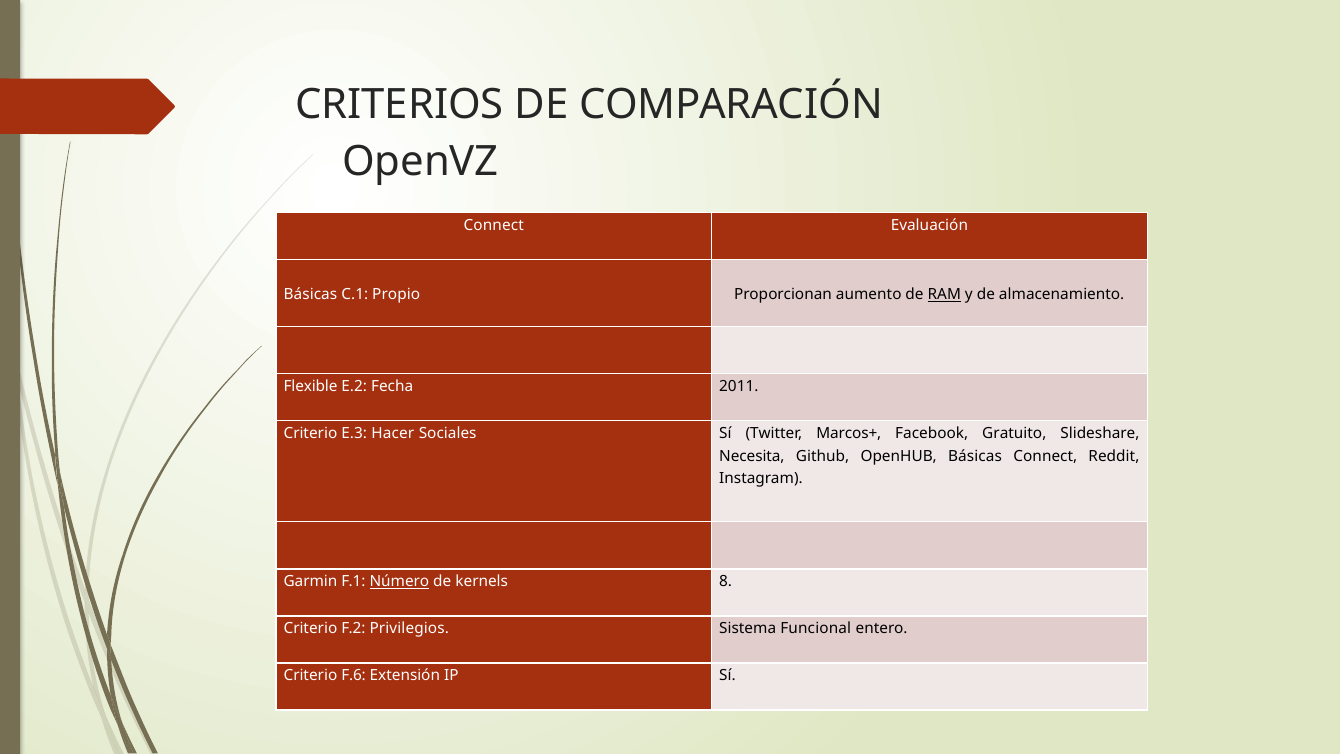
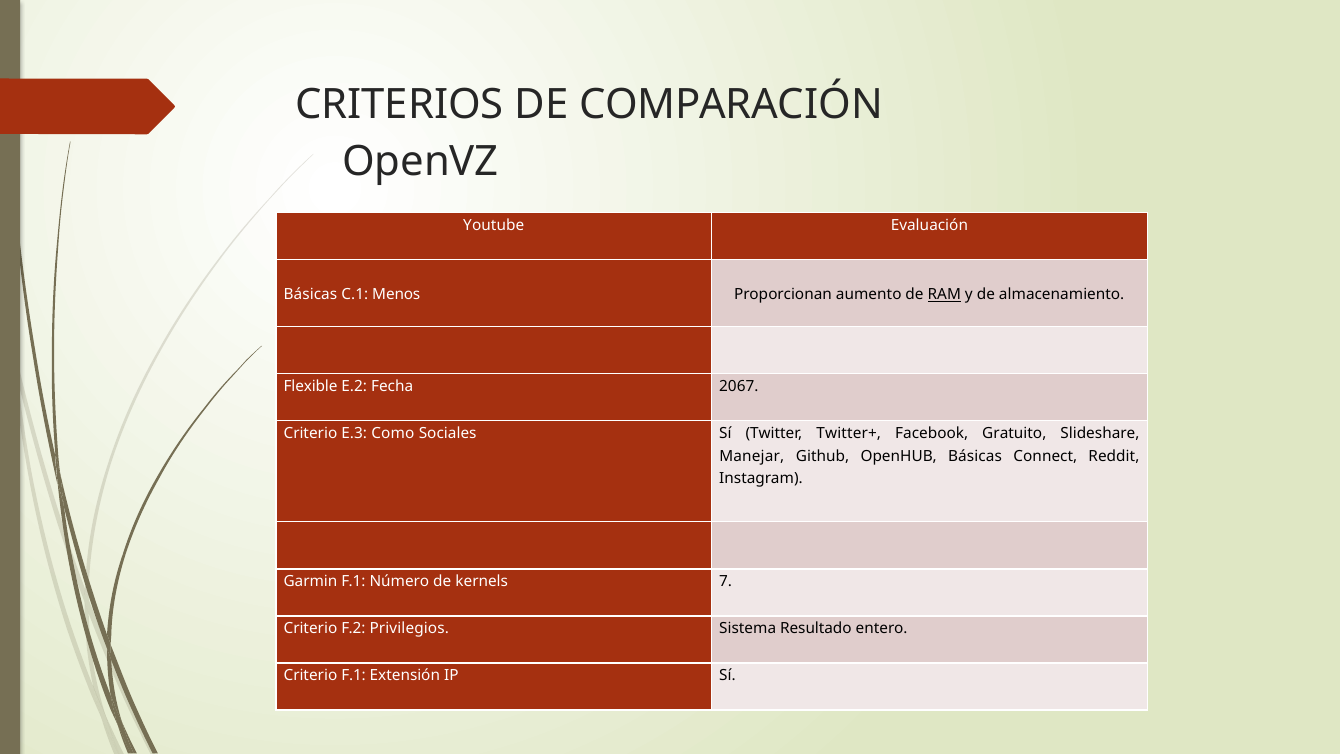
Connect at (494, 226): Connect -> Youtube
Propio: Propio -> Menos
2011: 2011 -> 2067
Hacer: Hacer -> Como
Marcos+: Marcos+ -> Twitter+
Necesita: Necesita -> Manejar
Número underline: present -> none
8: 8 -> 7
Funcional: Funcional -> Resultado
Criterio F.6: F.6 -> F.1
